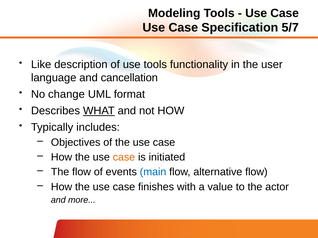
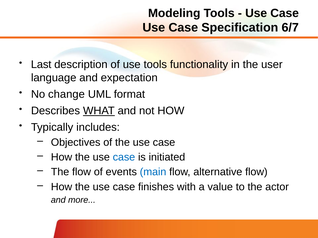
5/7: 5/7 -> 6/7
Like: Like -> Last
cancellation: cancellation -> expectation
case at (124, 157) colour: orange -> blue
